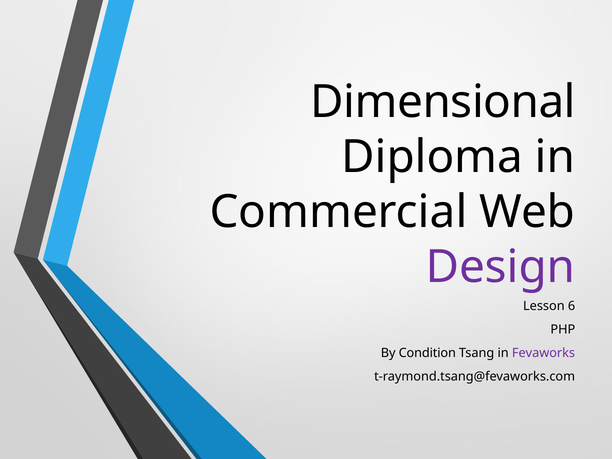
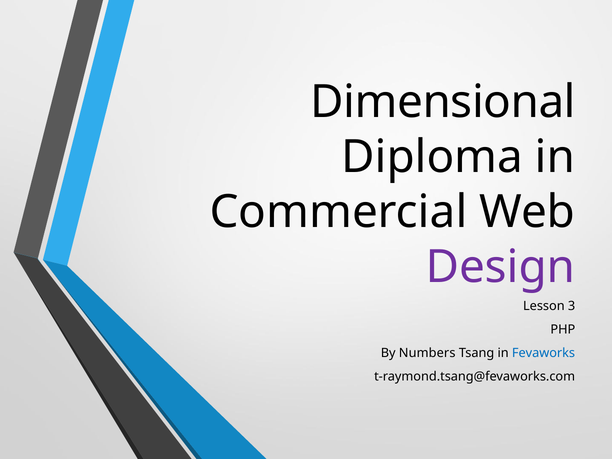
6: 6 -> 3
Condition: Condition -> Numbers
Fevaworks colour: purple -> blue
